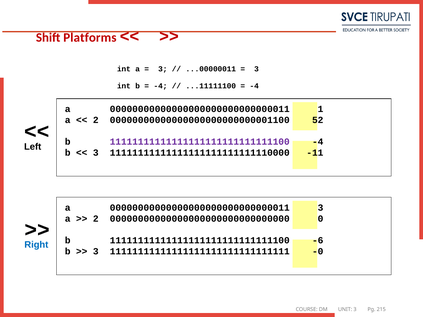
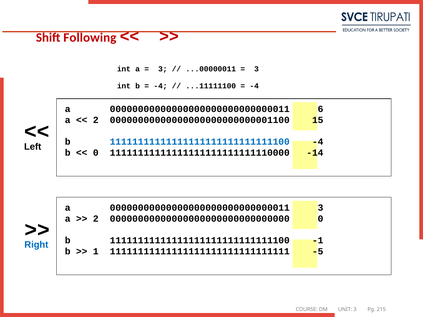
Platforms: Platforms -> Following
1: 1 -> 6
52: 52 -> 15
11111111111111111111111111111100 at (200, 142) colour: purple -> blue
3 at (96, 153): 3 -> 0
-11: -11 -> -14
-6: -6 -> -1
3 at (96, 251): 3 -> 1
-0: -0 -> -5
